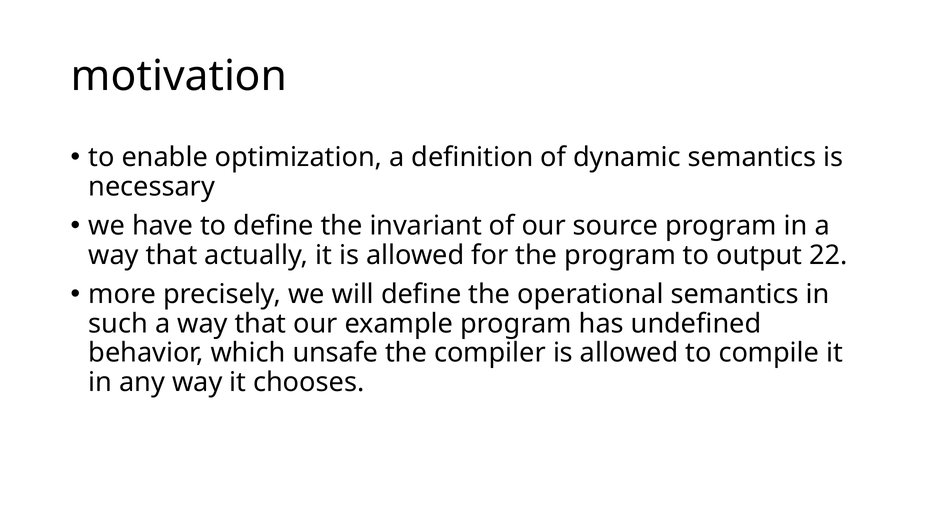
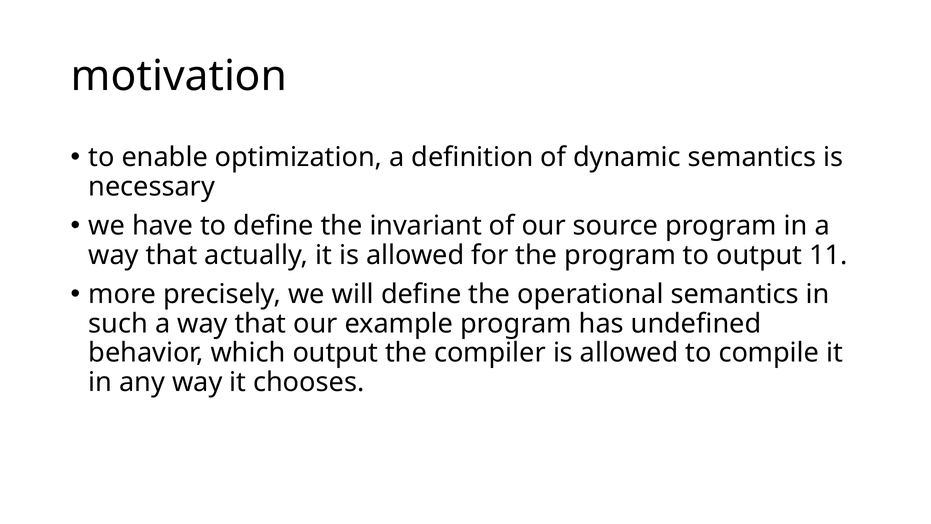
22: 22 -> 11
which unsafe: unsafe -> output
